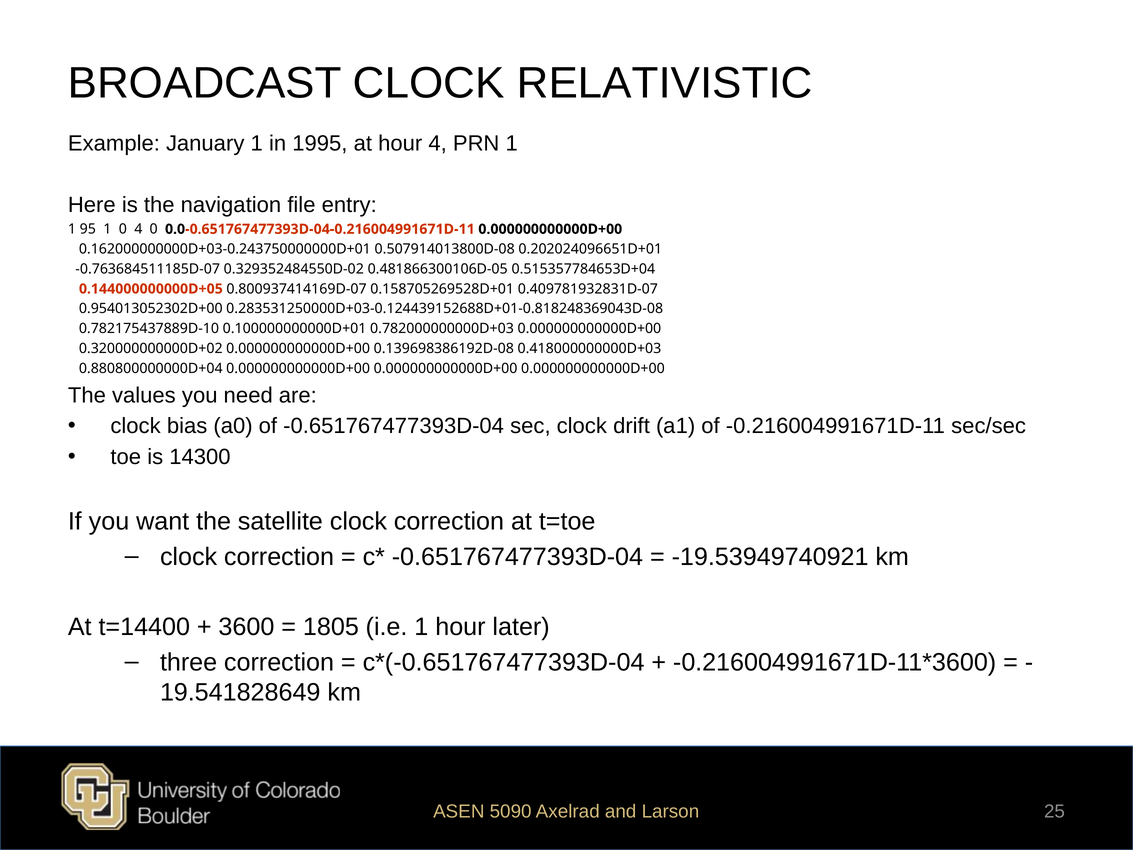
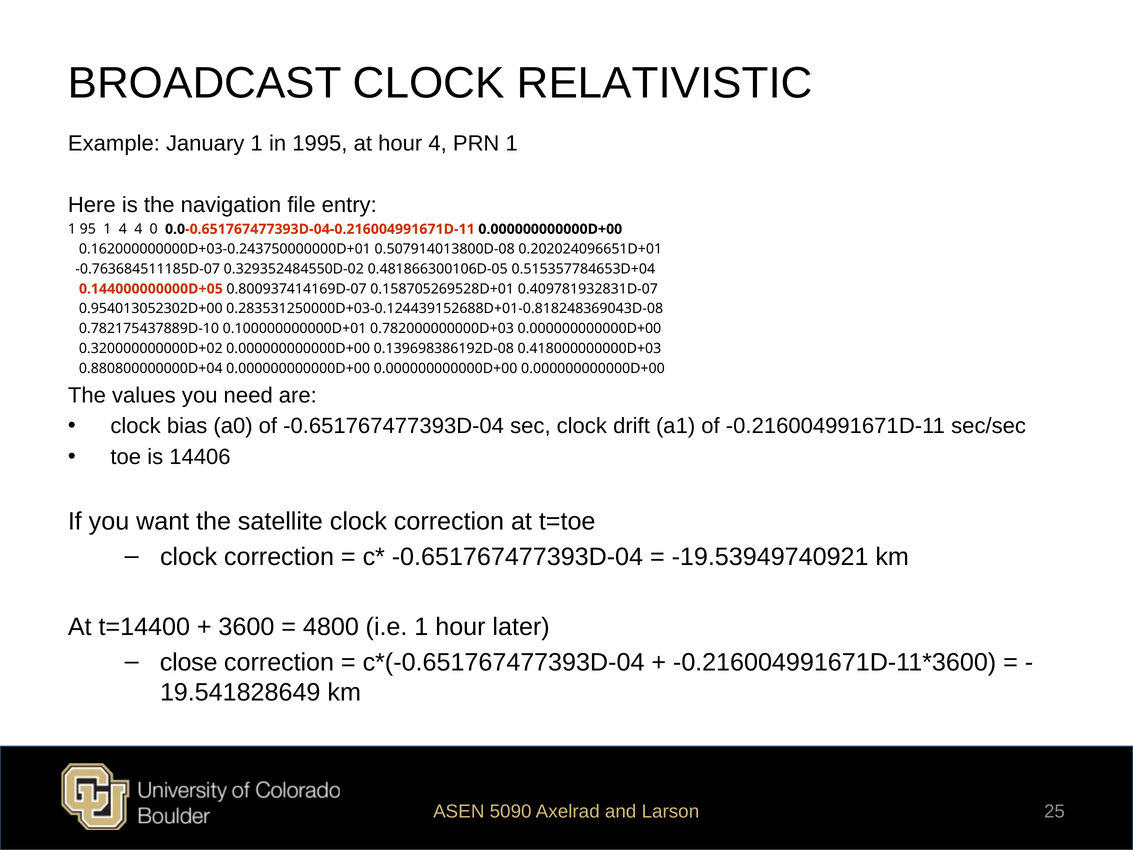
1 0: 0 -> 4
14300: 14300 -> 14406
1805: 1805 -> 4800
three: three -> close
